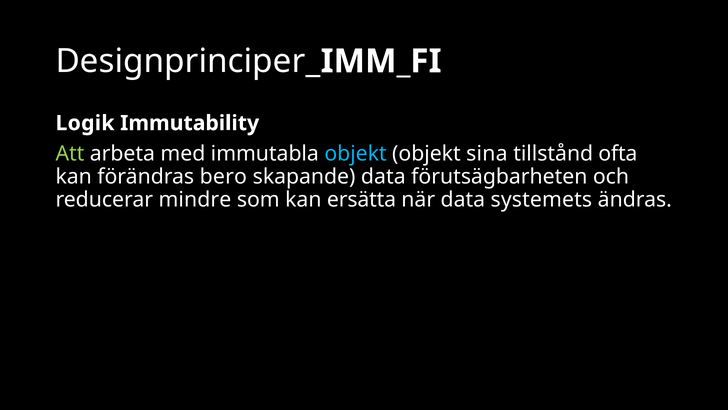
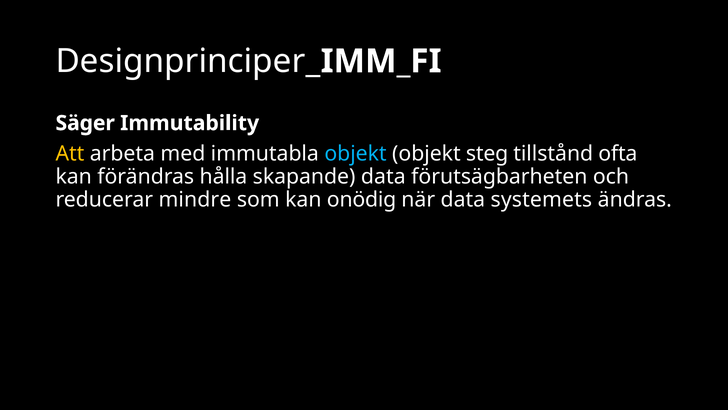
Logik: Logik -> Säger
Att colour: light green -> yellow
sina: sina -> steg
bero: bero -> hålla
ersätta: ersätta -> onödig
